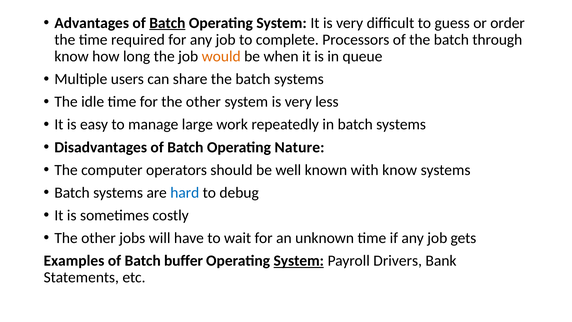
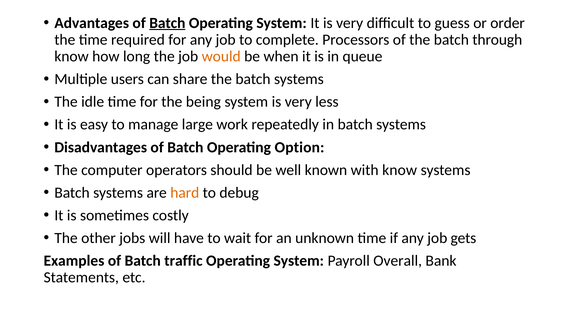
for the other: other -> being
Nature: Nature -> Option
hard colour: blue -> orange
buffer: buffer -> traffic
System at (299, 261) underline: present -> none
Drivers: Drivers -> Overall
